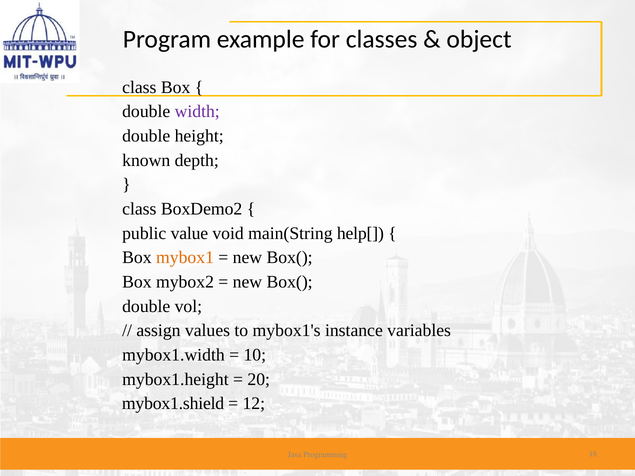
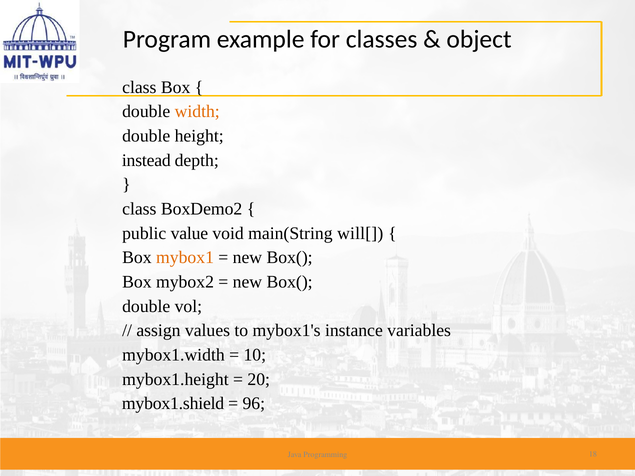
width colour: purple -> orange
known: known -> instead
help[: help[ -> will[
12: 12 -> 96
